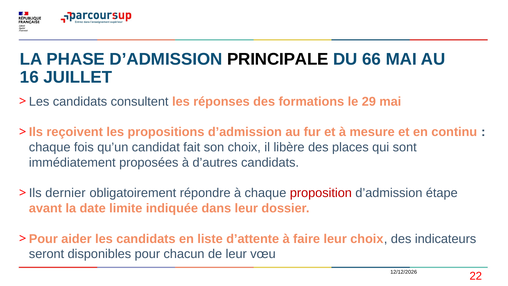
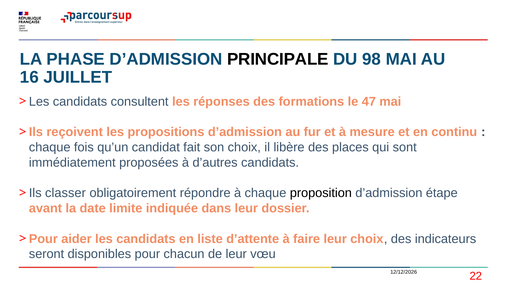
66: 66 -> 98
29: 29 -> 47
dernier: dernier -> classer
proposition colour: red -> black
